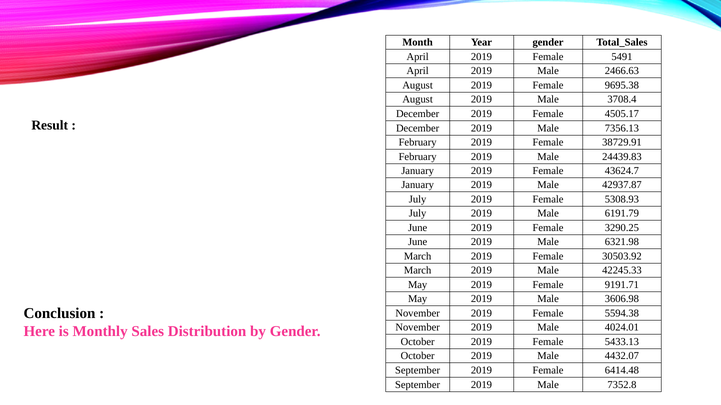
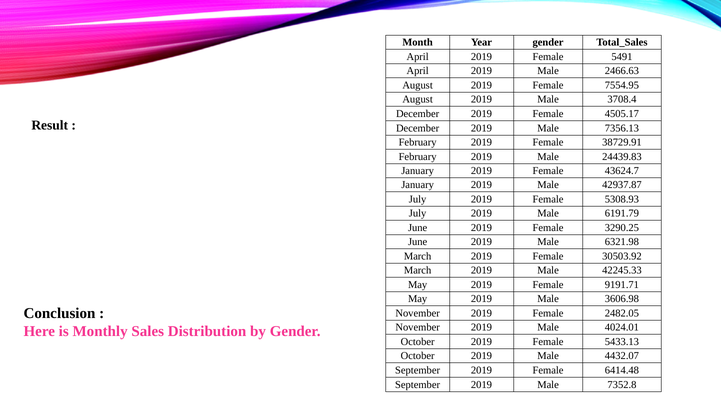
9695.38: 9695.38 -> 7554.95
5594.38: 5594.38 -> 2482.05
